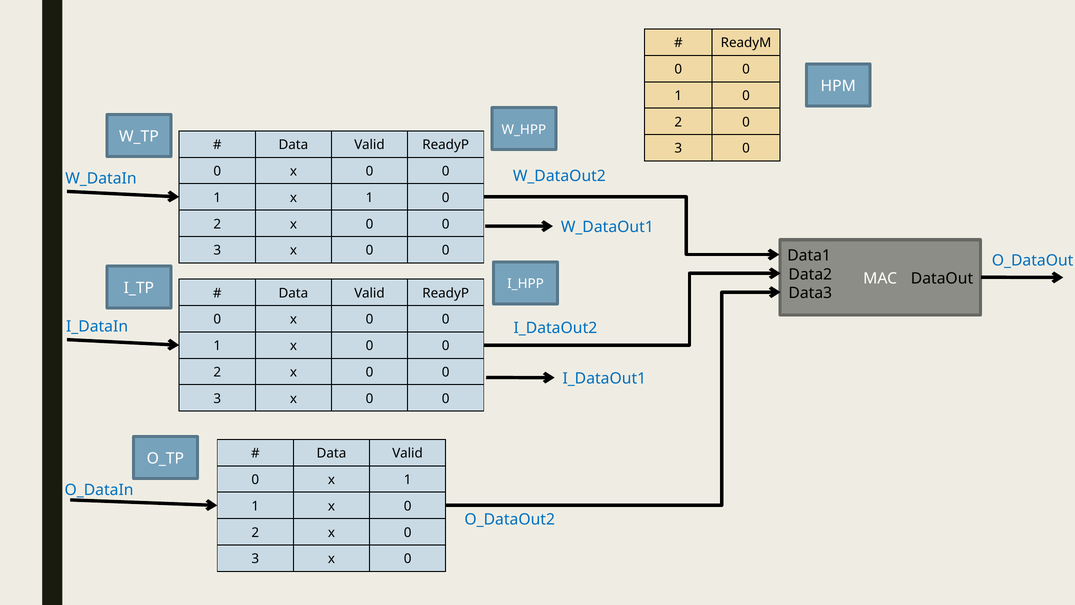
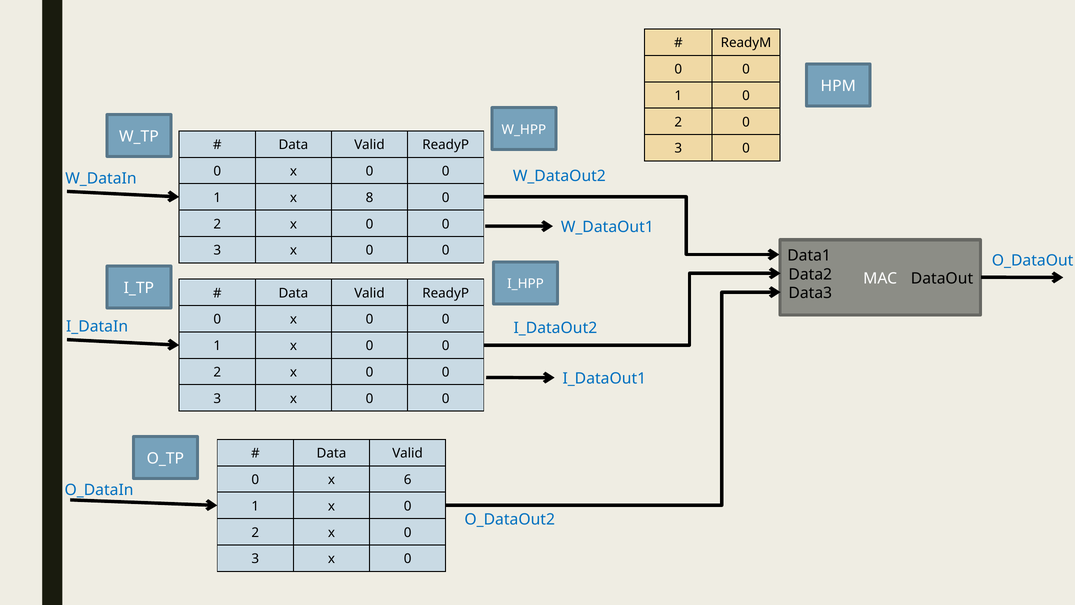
1 x 1: 1 -> 8
0 x 1: 1 -> 6
